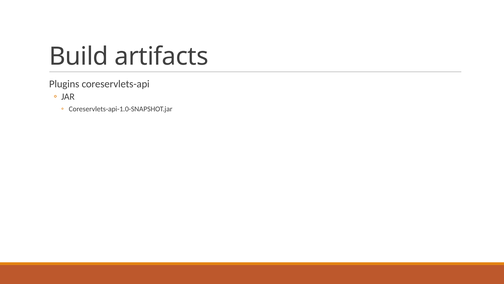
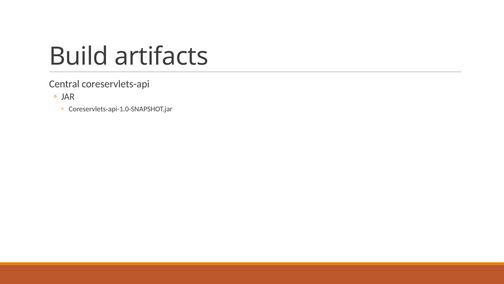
Plugins: Plugins -> Central
